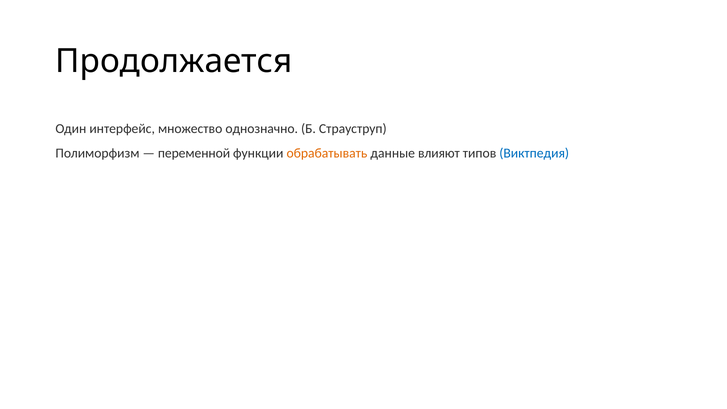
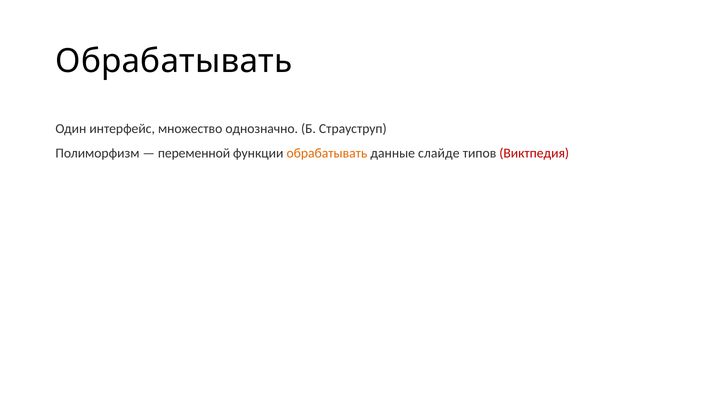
Продолжается at (174, 61): Продолжается -> Обрабатывать
влияют: влияют -> слайде
Виктпедия colour: blue -> red
